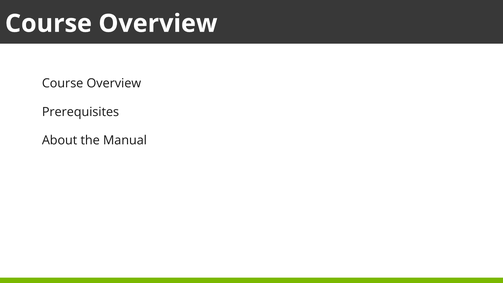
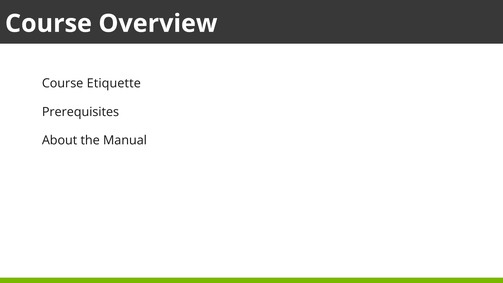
Overview at (114, 83): Overview -> Etiquette
